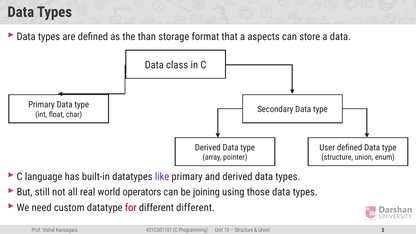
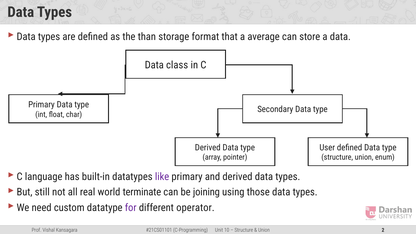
aspects: aspects -> average
operators: operators -> terminate
for colour: red -> purple
different different: different -> operator
